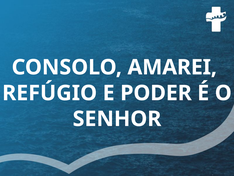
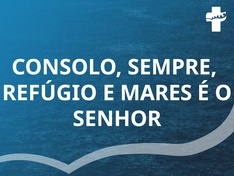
AMAREI: AMAREI -> SEMPRE
PODER: PODER -> MARES
